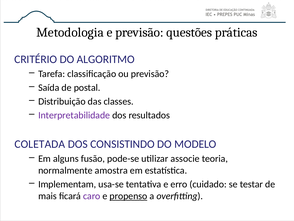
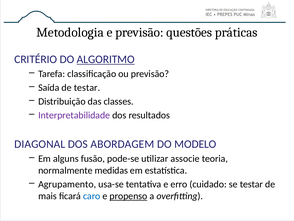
ALGORITMO underline: none -> present
de postal: postal -> testar
COLETADA: COLETADA -> DIAGONAL
CONSISTINDO: CONSISTINDO -> ABORDAGEM
amostra: amostra -> medidas
Implementam: Implementam -> Agrupamento
caro colour: purple -> blue
